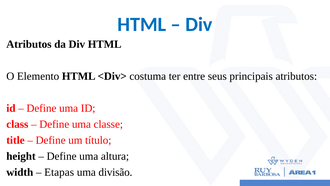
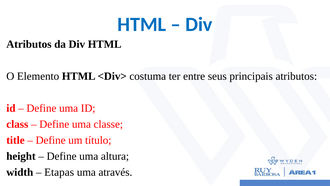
divisão: divisão -> através
